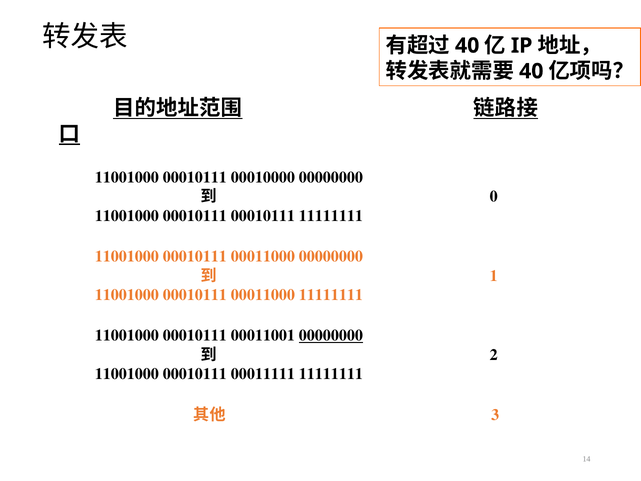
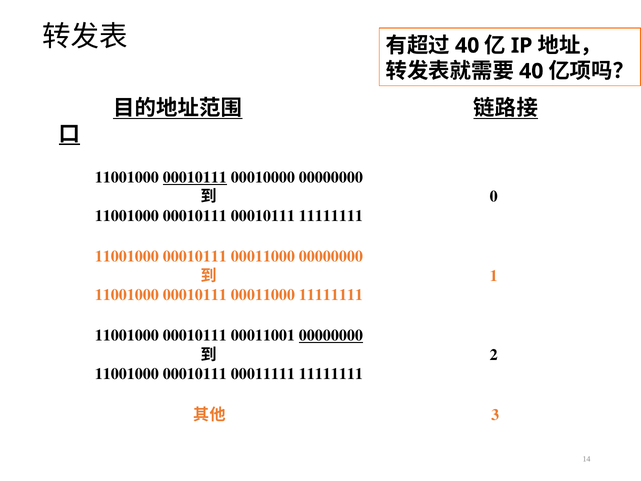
00010111 at (195, 177) underline: none -> present
